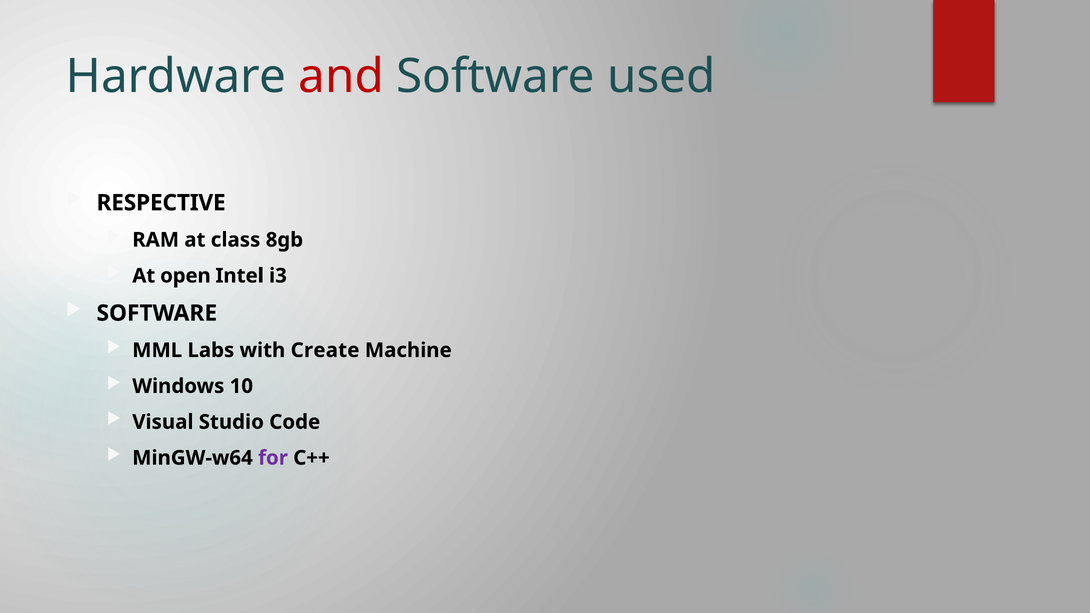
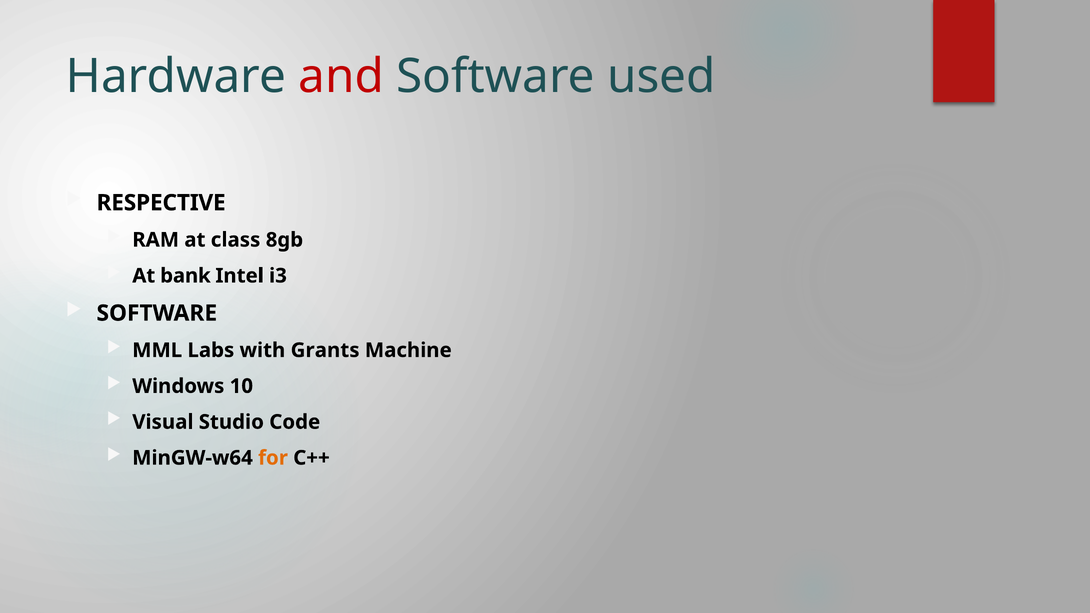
open: open -> bank
Create: Create -> Grants
for colour: purple -> orange
